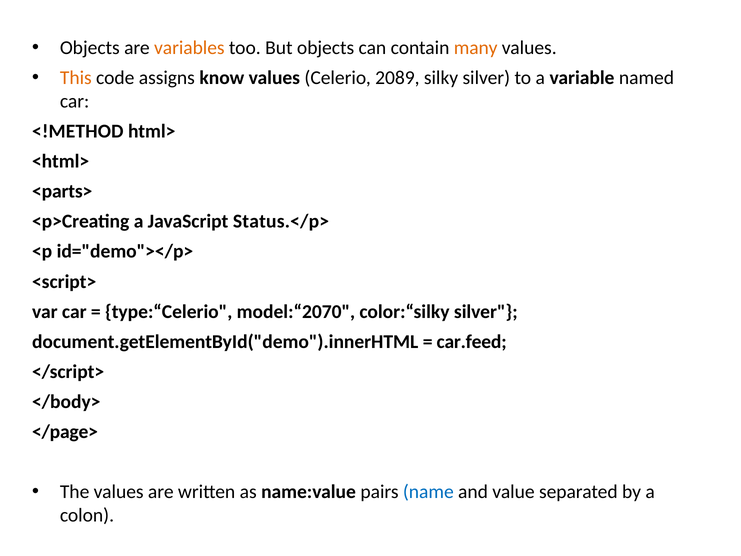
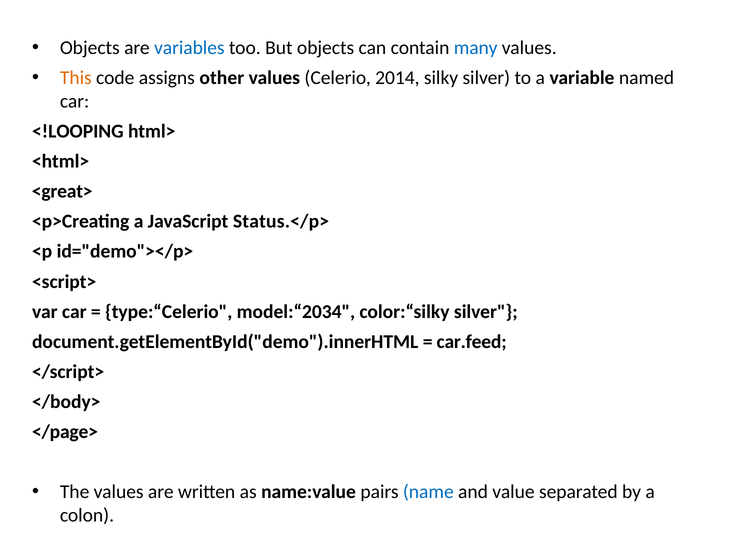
variables colour: orange -> blue
many colour: orange -> blue
know: know -> other
2089: 2089 -> 2014
<!METHOD: <!METHOD -> <!LOOPING
<parts>: <parts> -> <great>
model:“2070: model:“2070 -> model:“2034
